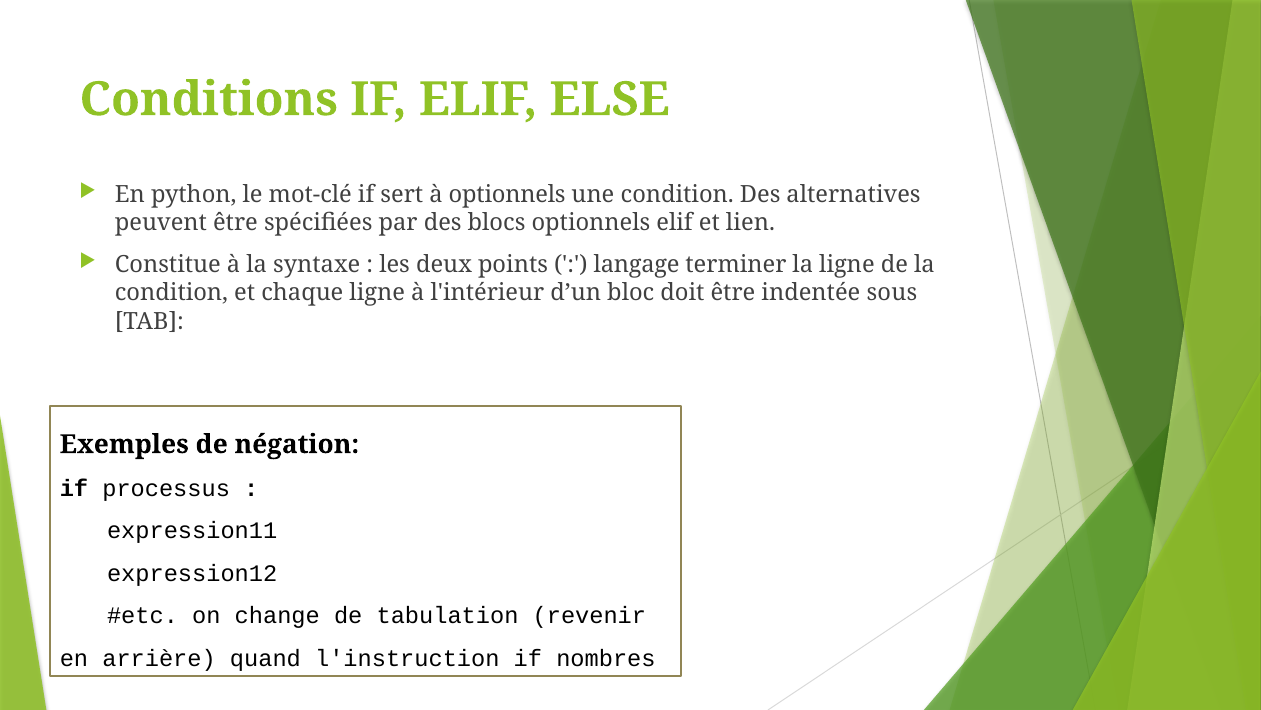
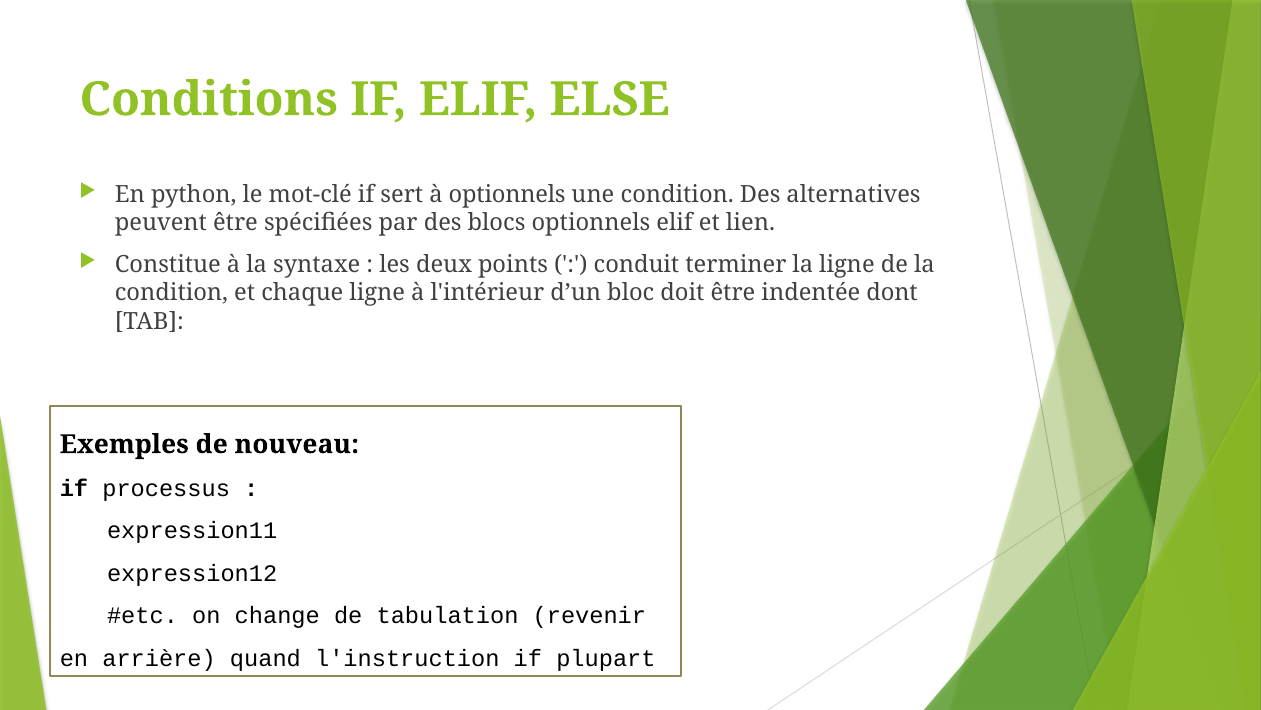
langage: langage -> conduit
sous: sous -> dont
négation: négation -> nouveau
nombres: nombres -> plupart
